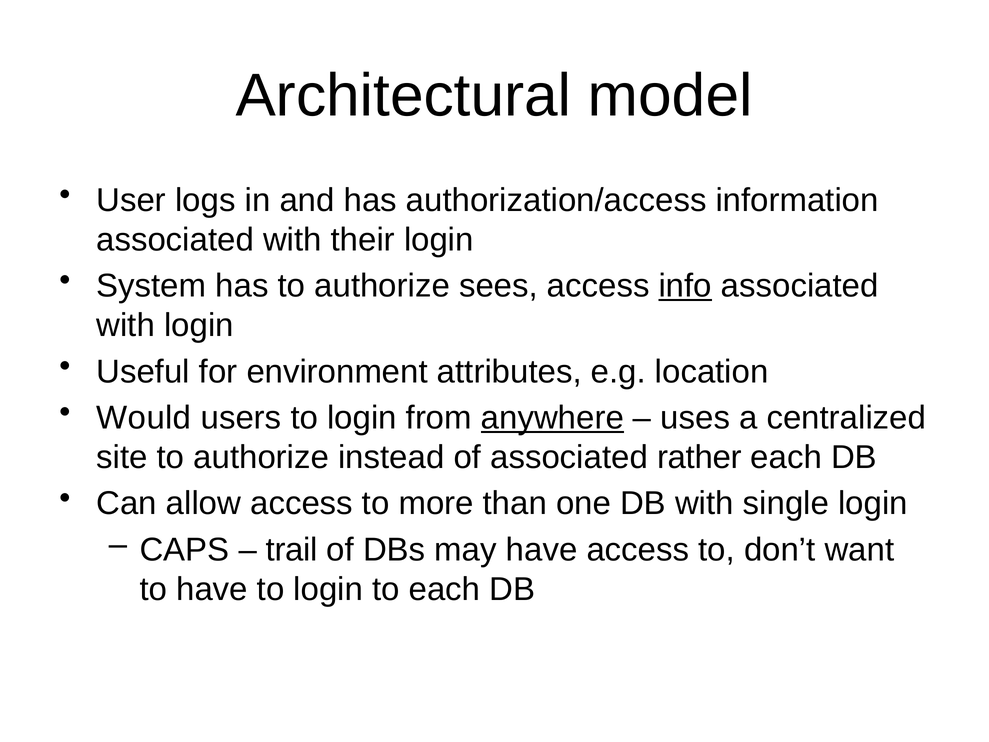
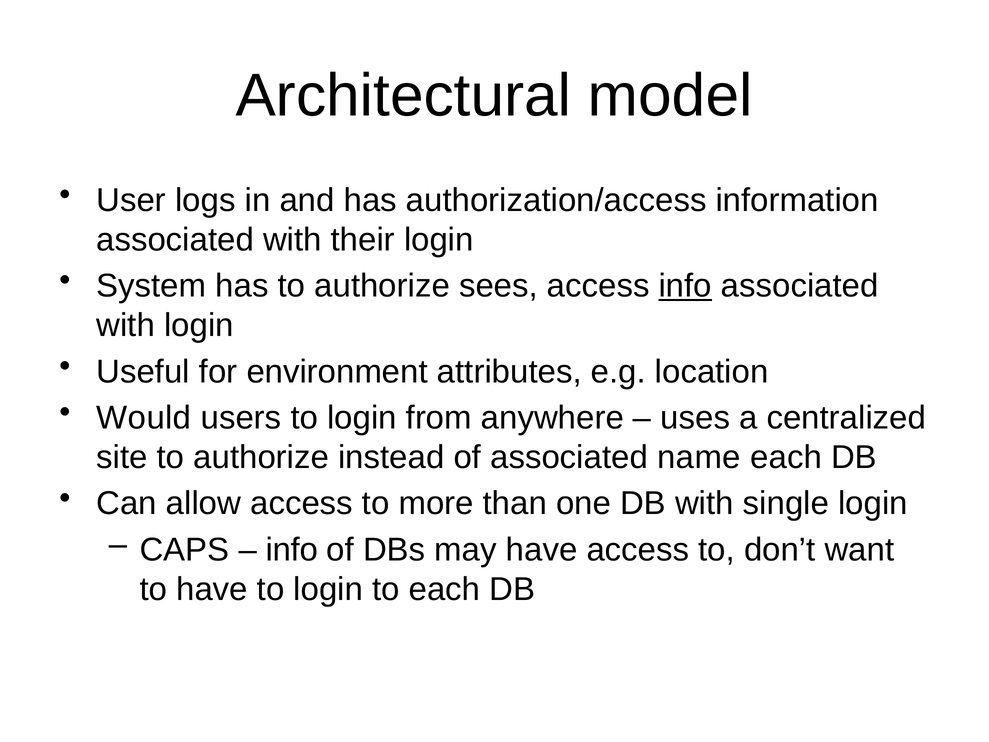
anywhere underline: present -> none
rather: rather -> name
trail at (292, 549): trail -> info
